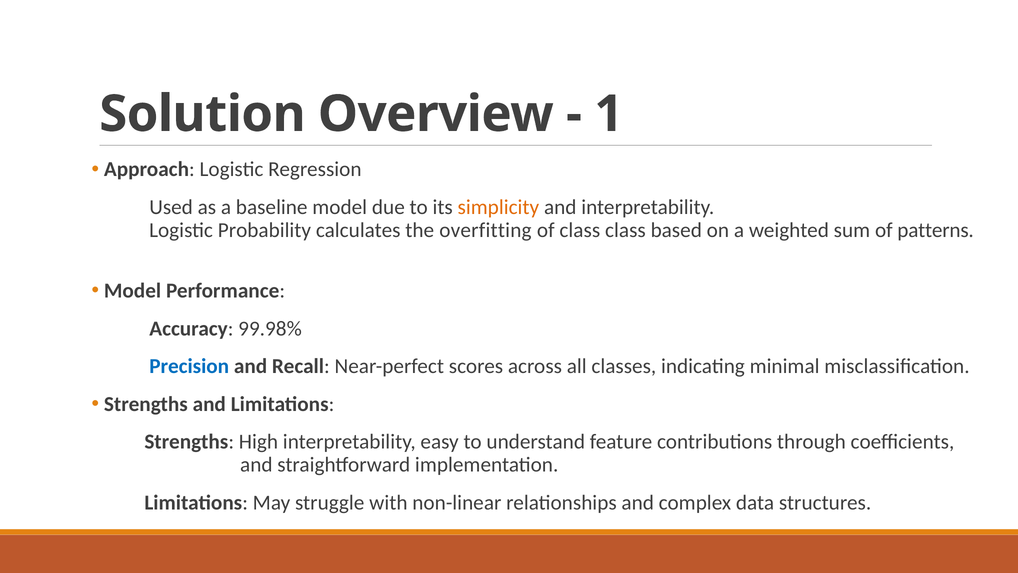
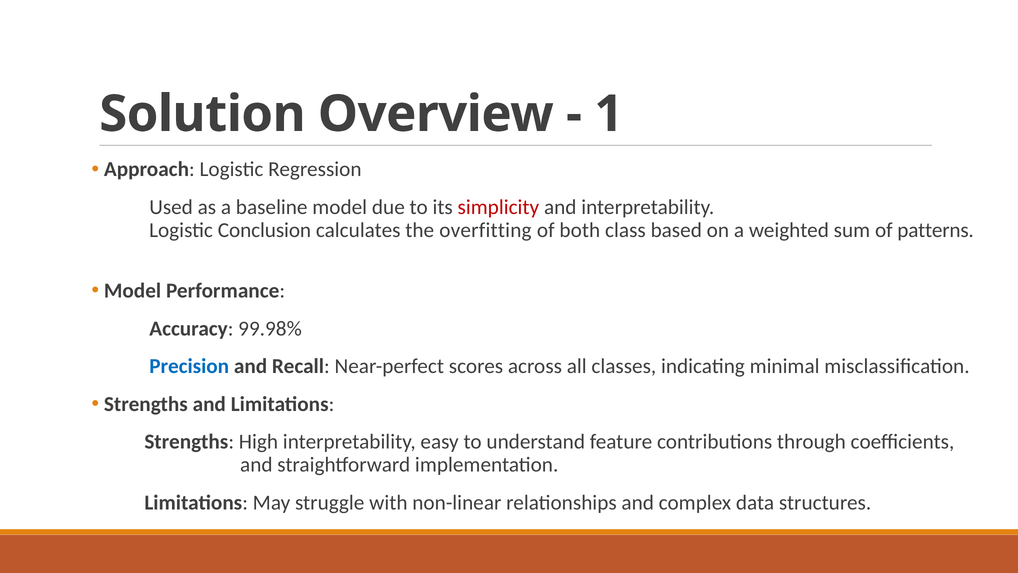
simplicity colour: orange -> red
Probability: Probability -> Conclusion
of class: class -> both
